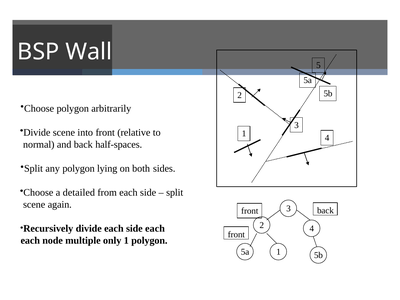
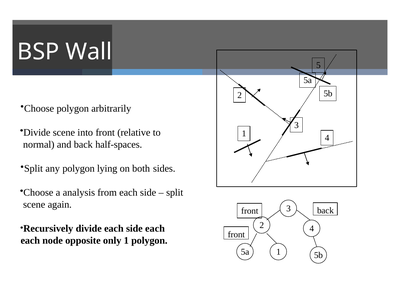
detailed: detailed -> analysis
multiple: multiple -> opposite
